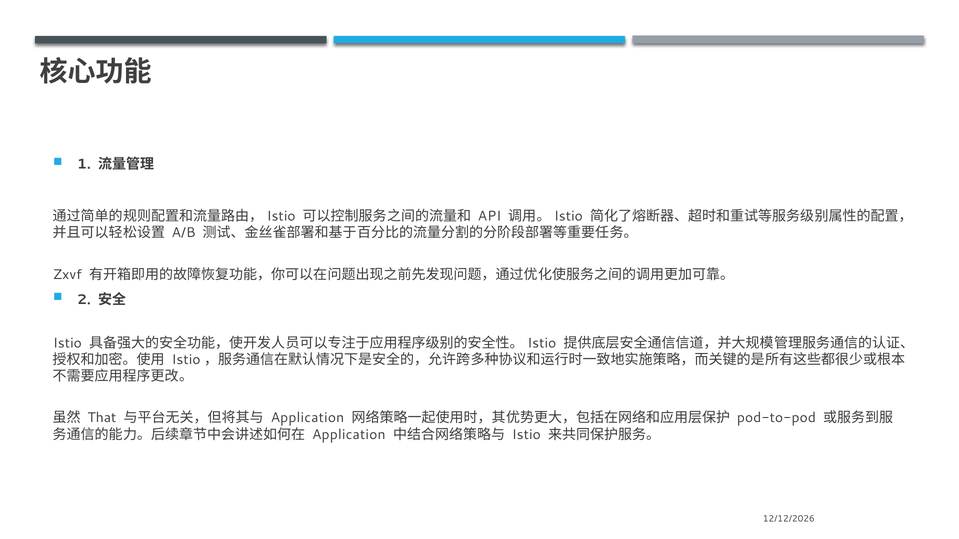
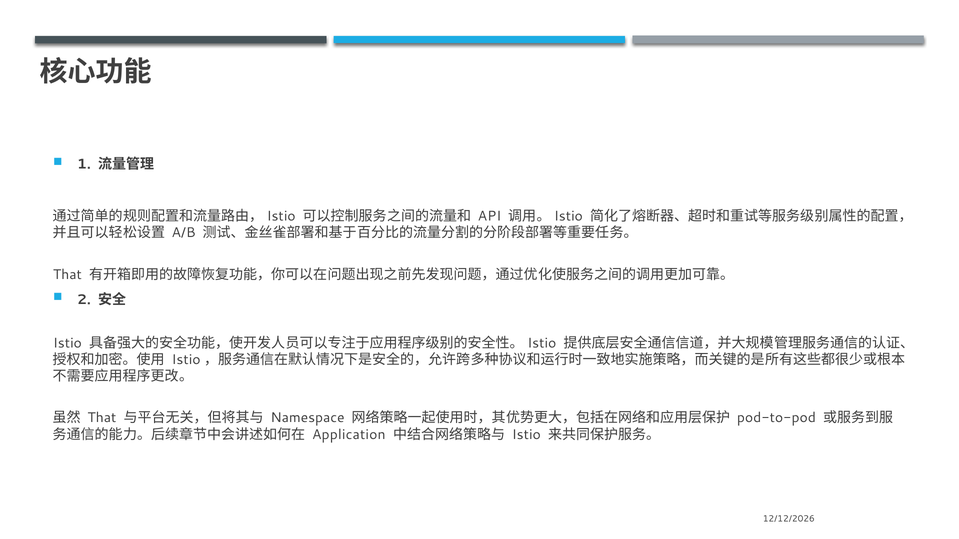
Zxvf at (67, 275): Zxvf -> That
Application at (307, 418): Application -> Namespace
